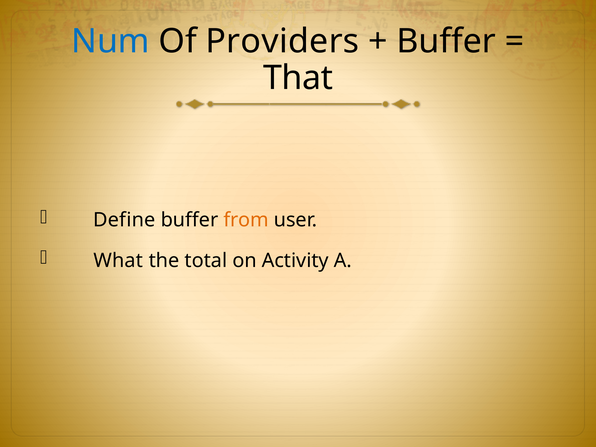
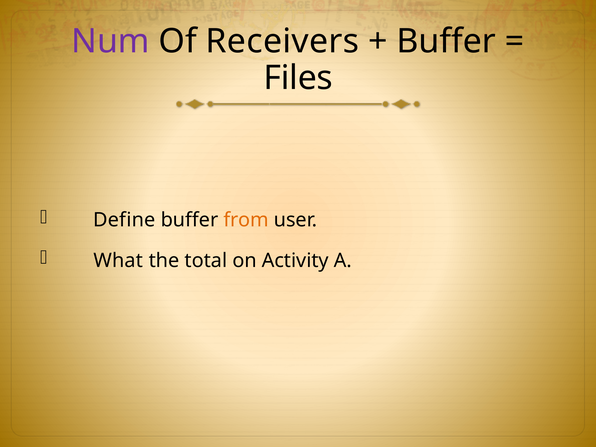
Num colour: blue -> purple
Providers: Providers -> Receivers
That: That -> Files
